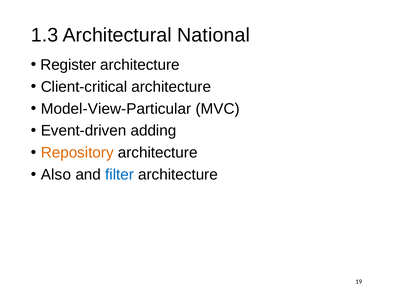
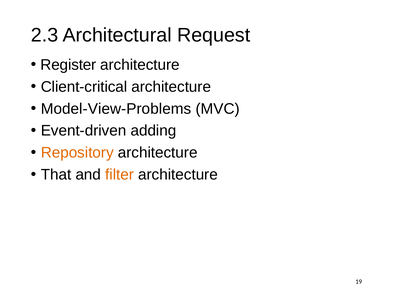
1.3: 1.3 -> 2.3
National: National -> Request
Model-View-Particular: Model-View-Particular -> Model-View-Problems
Also: Also -> That
filter colour: blue -> orange
